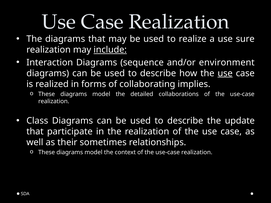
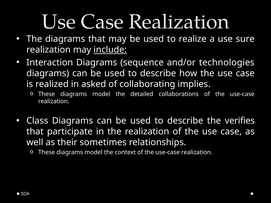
environment: environment -> technologies
use at (225, 73) underline: present -> none
forms: forms -> asked
update: update -> verifies
